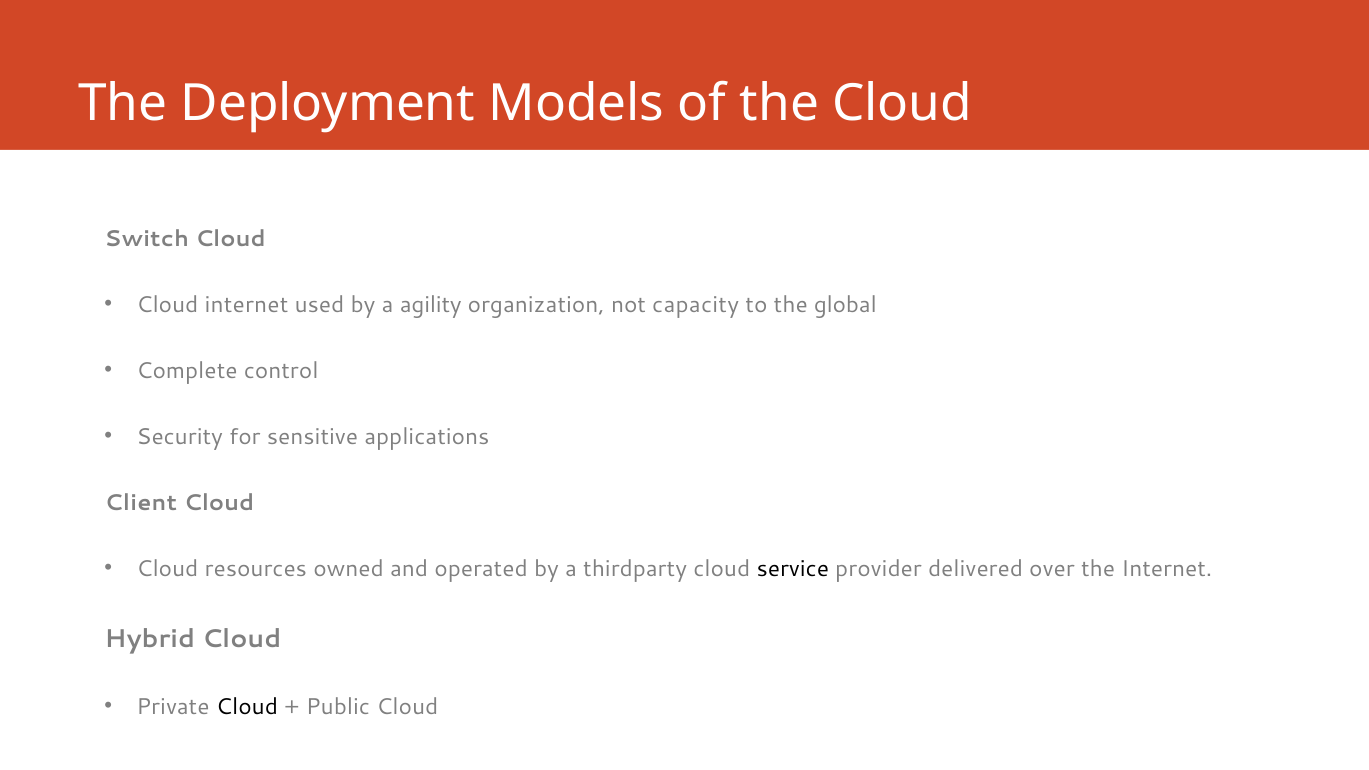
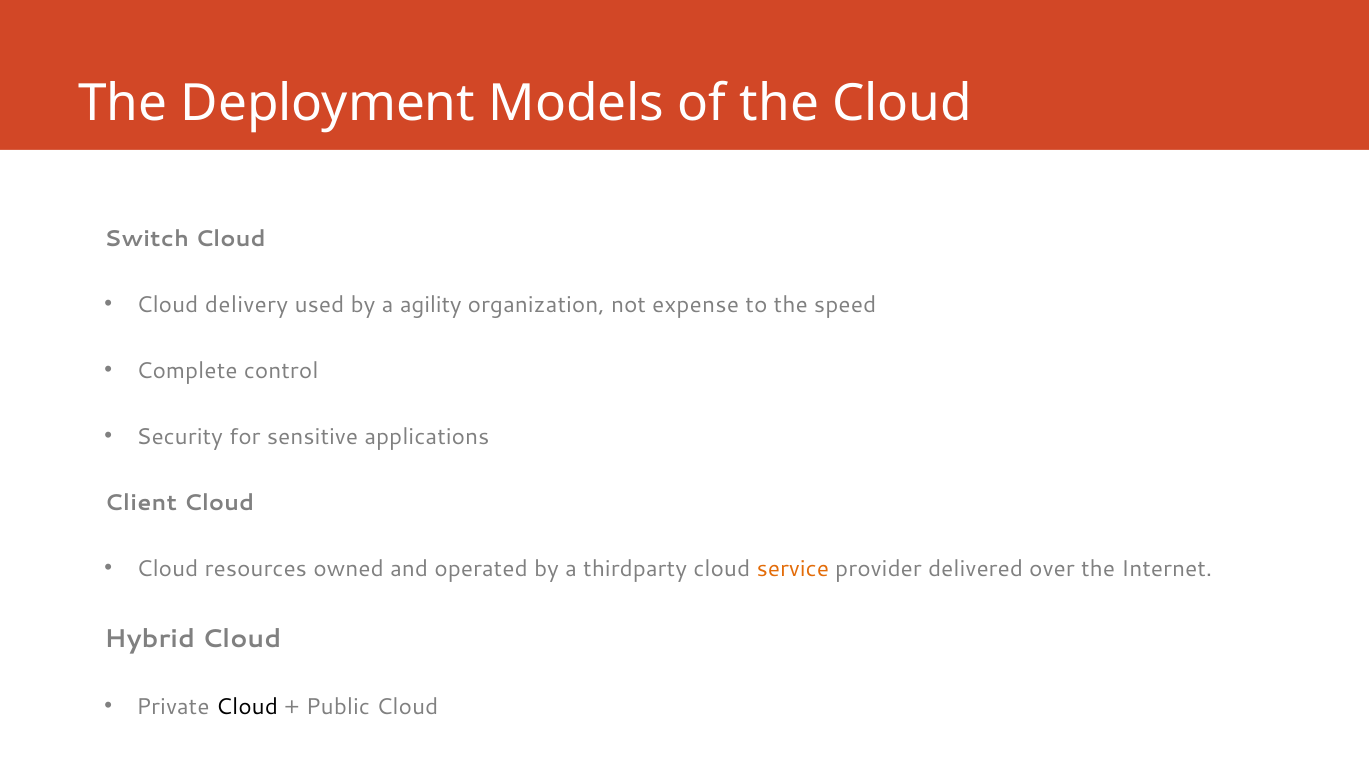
Cloud internet: internet -> delivery
capacity: capacity -> expense
global: global -> speed
service colour: black -> orange
